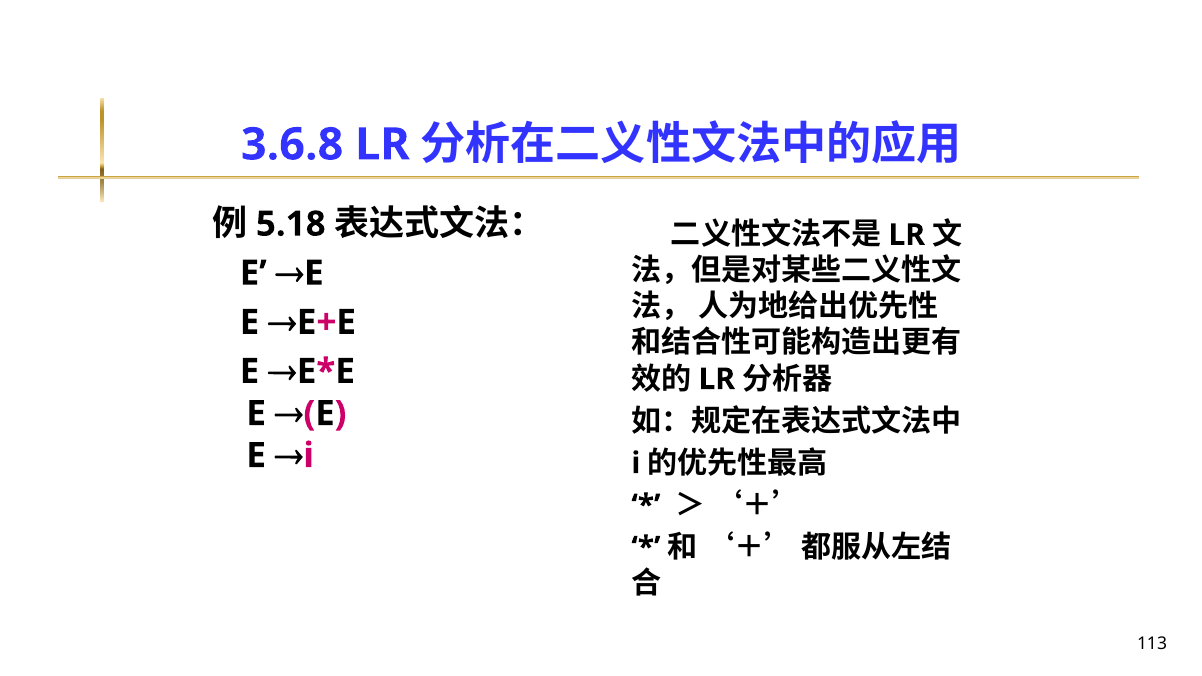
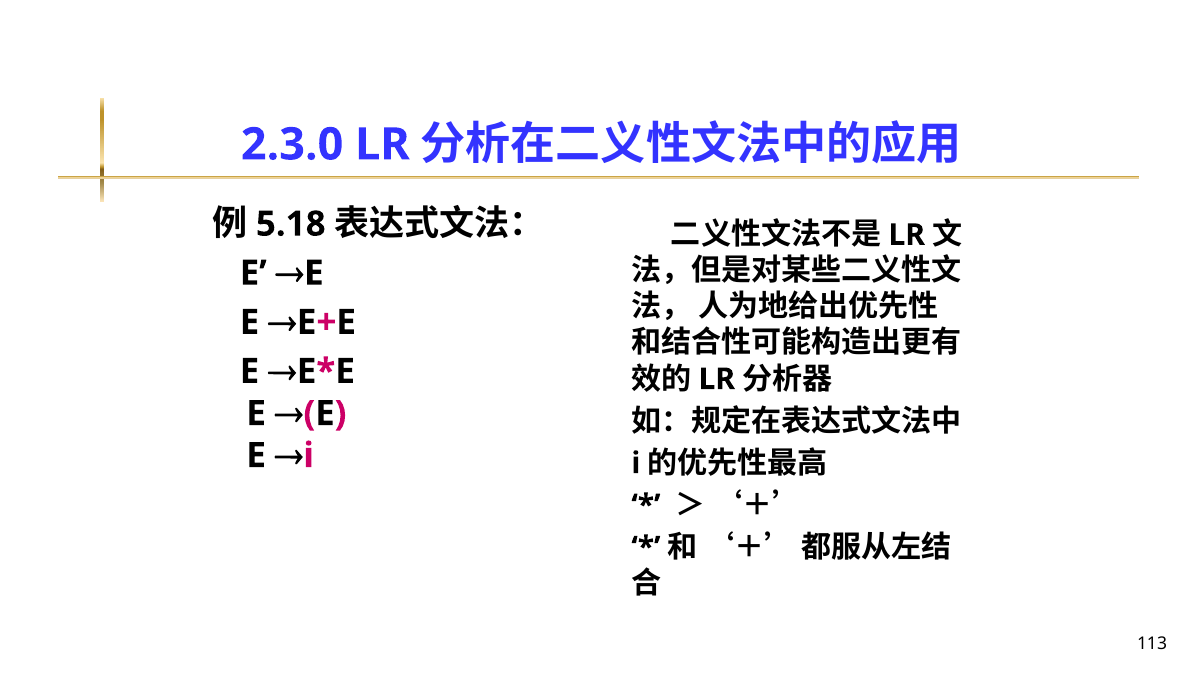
3.6.8: 3.6.8 -> 2.3.0
